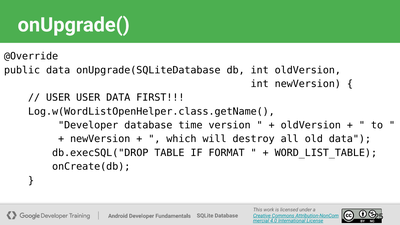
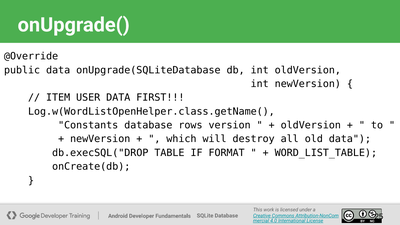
USER at (58, 98): USER -> ITEM
Developer at (88, 125): Developer -> Constants
time: time -> rows
